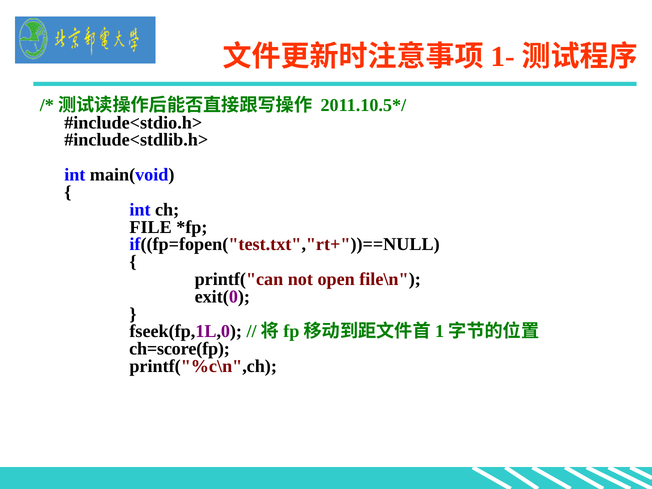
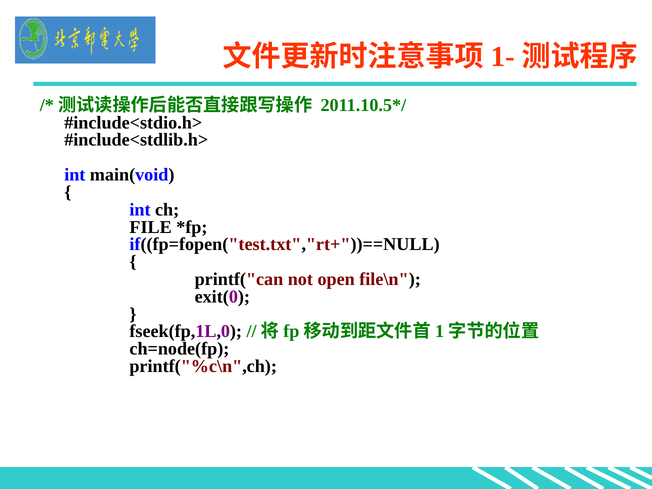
ch=score(fp: ch=score(fp -> ch=node(fp
